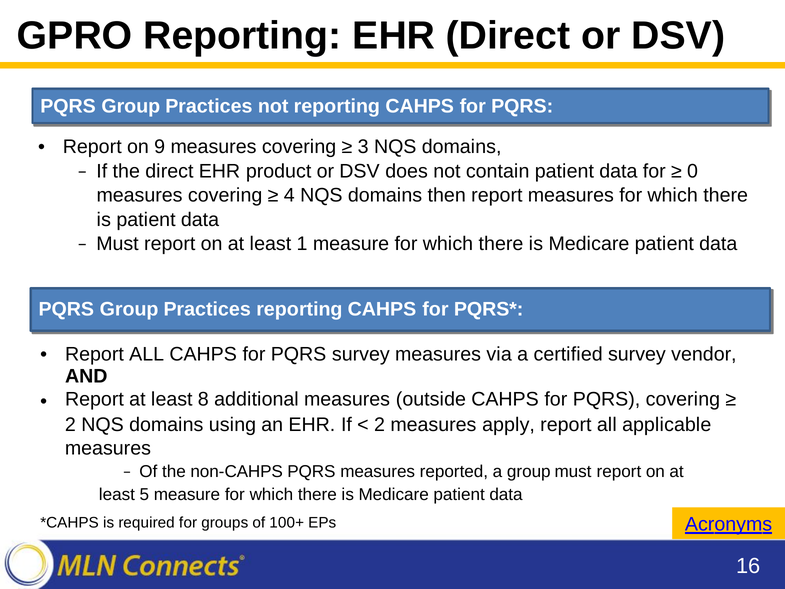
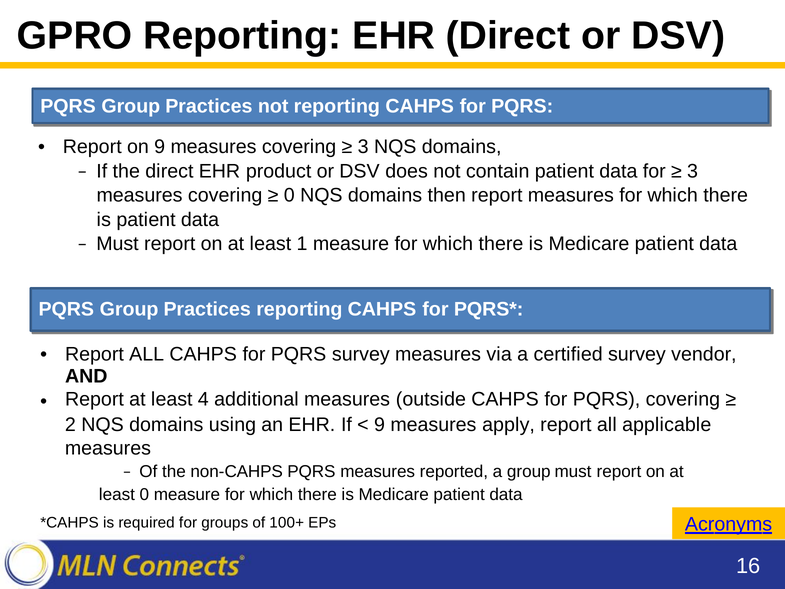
0 at (693, 171): 0 -> 3
4 at (289, 195): 4 -> 0
8: 8 -> 4
2 at (379, 424): 2 -> 9
least 5: 5 -> 0
